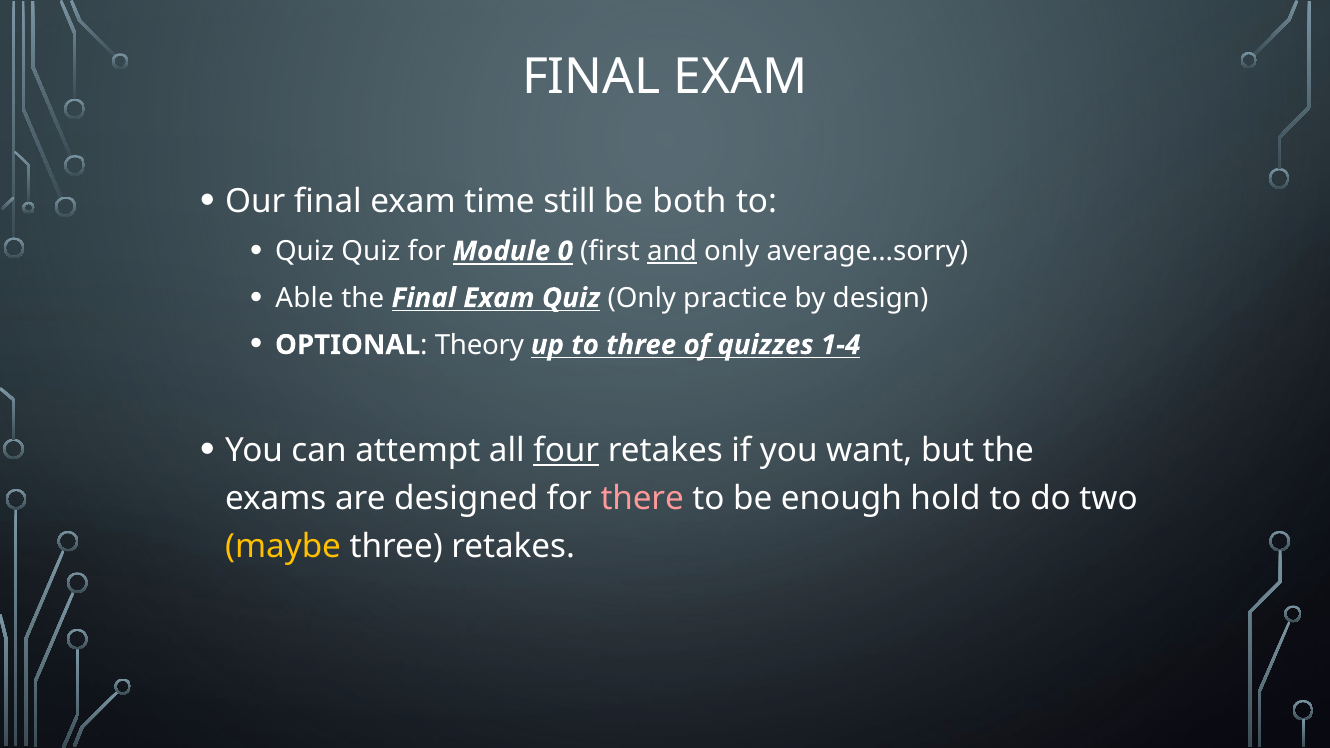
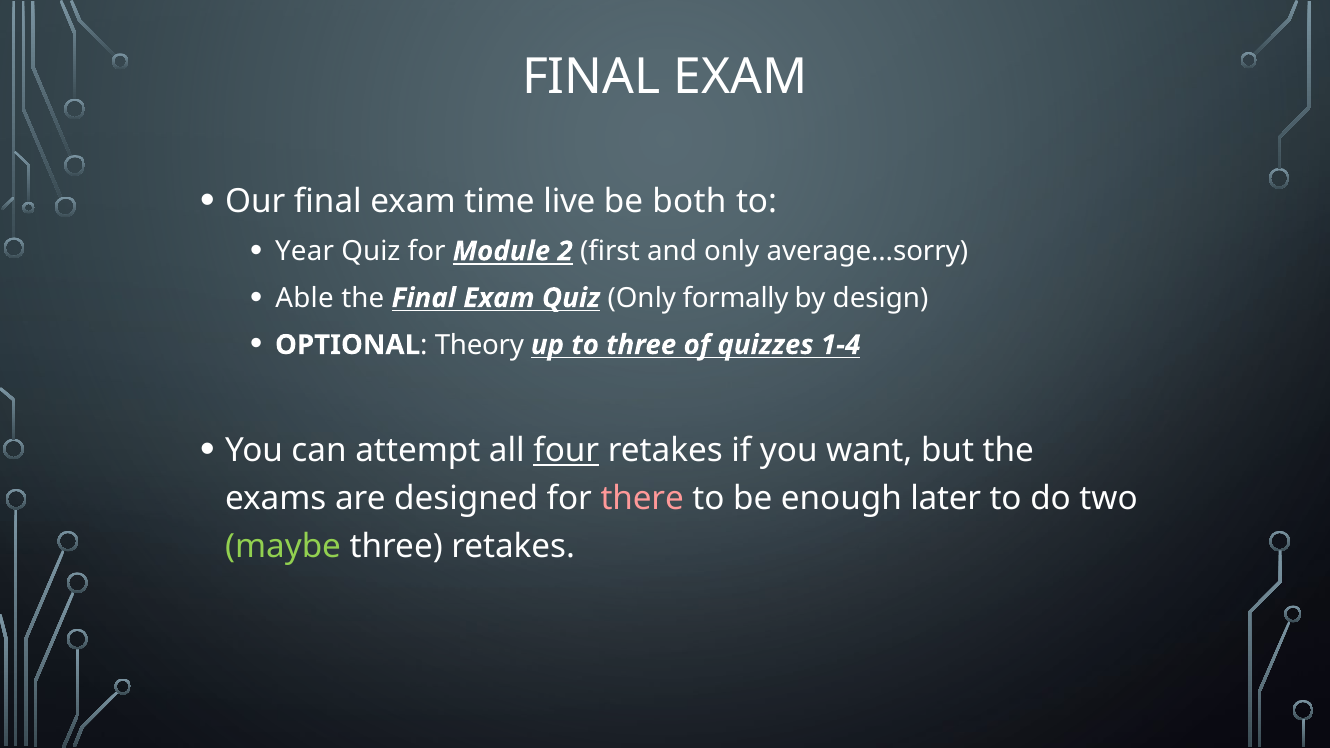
still: still -> live
Quiz at (305, 251): Quiz -> Year
0: 0 -> 2
and underline: present -> none
practice: practice -> formally
hold: hold -> later
maybe colour: yellow -> light green
